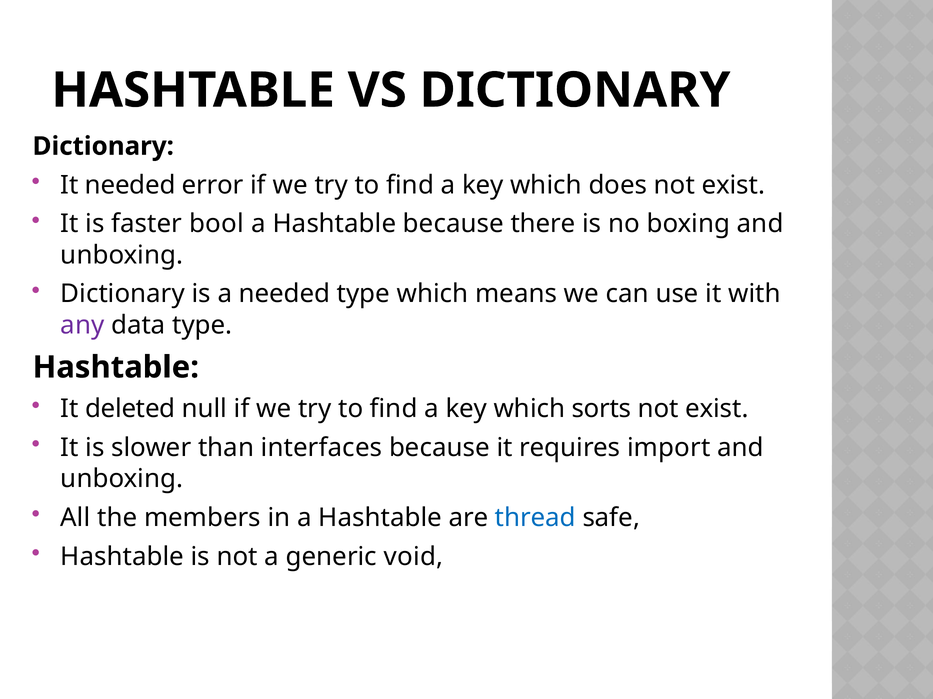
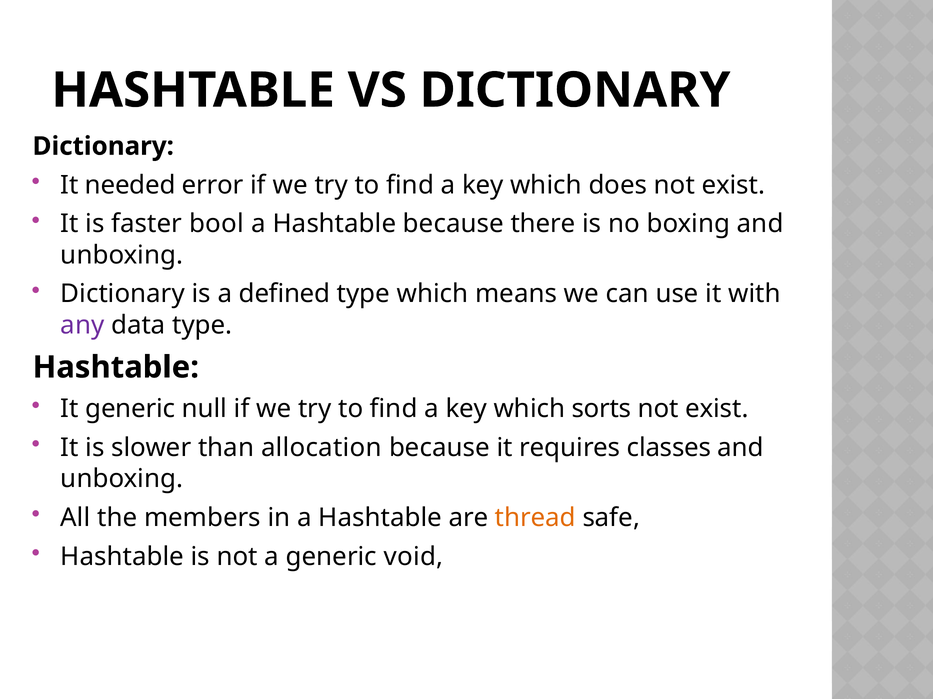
a needed: needed -> defined
It deleted: deleted -> generic
interfaces: interfaces -> allocation
import: import -> classes
thread colour: blue -> orange
